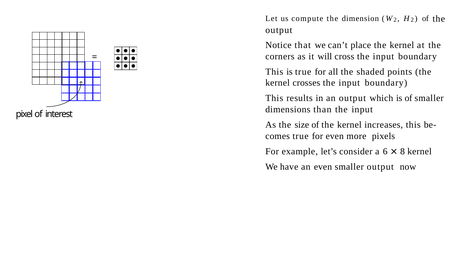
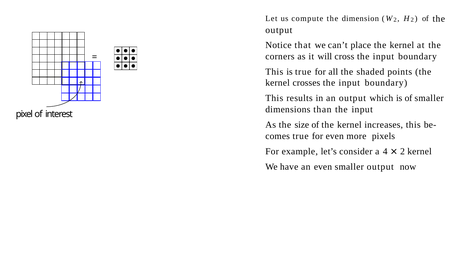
6: 6 -> 4
8 at (403, 151): 8 -> 2
